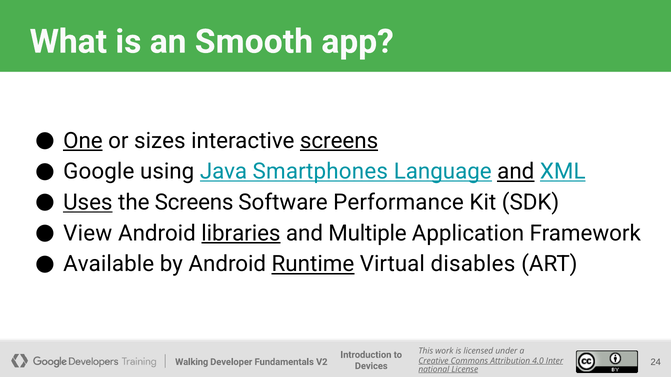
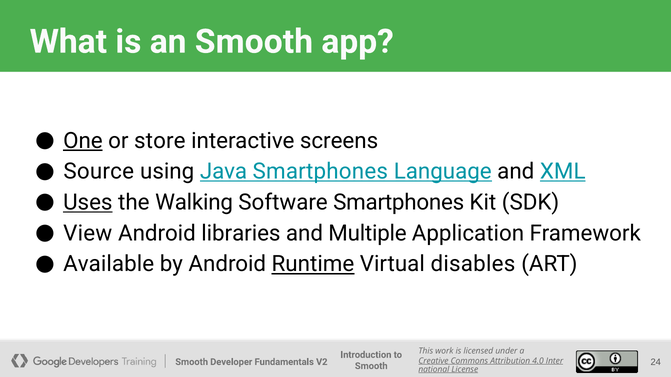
sizes: sizes -> store
screens at (339, 141) underline: present -> none
Google: Google -> Source
and at (516, 172) underline: present -> none
the Screens: Screens -> Walking
Software Performance: Performance -> Smartphones
libraries underline: present -> none
Walking at (192, 362): Walking -> Smooth
Devices at (371, 366): Devices -> Smooth
